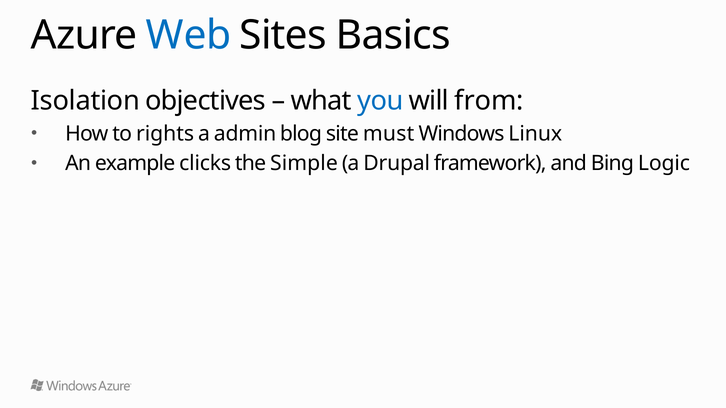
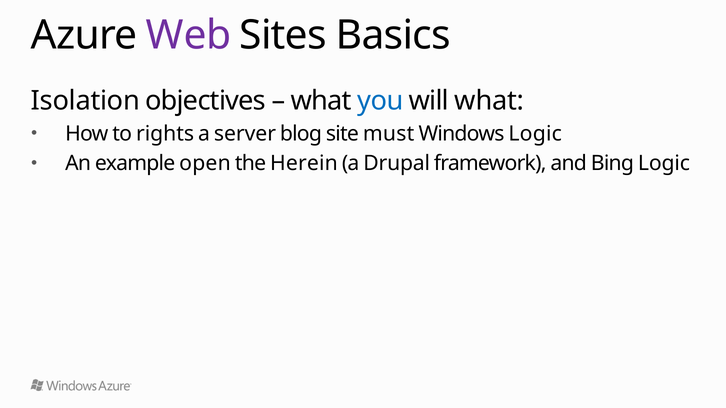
Web colour: blue -> purple
will from: from -> what
admin: admin -> server
Windows Linux: Linux -> Logic
clicks: clicks -> open
Simple: Simple -> Herein
